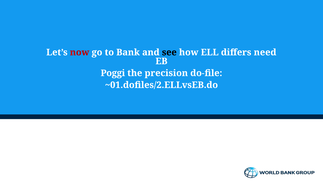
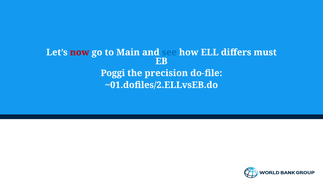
Bank: Bank -> Main
see colour: black -> blue
need: need -> must
